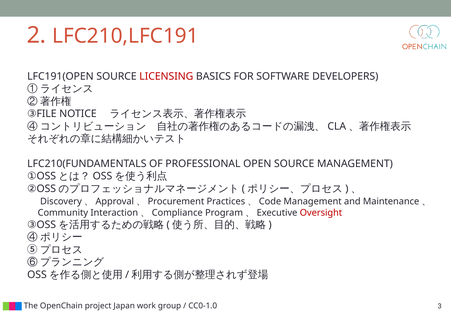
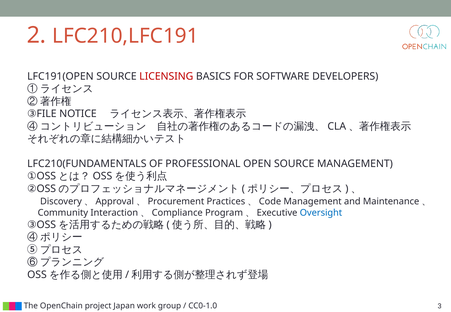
Oversight colour: red -> blue
